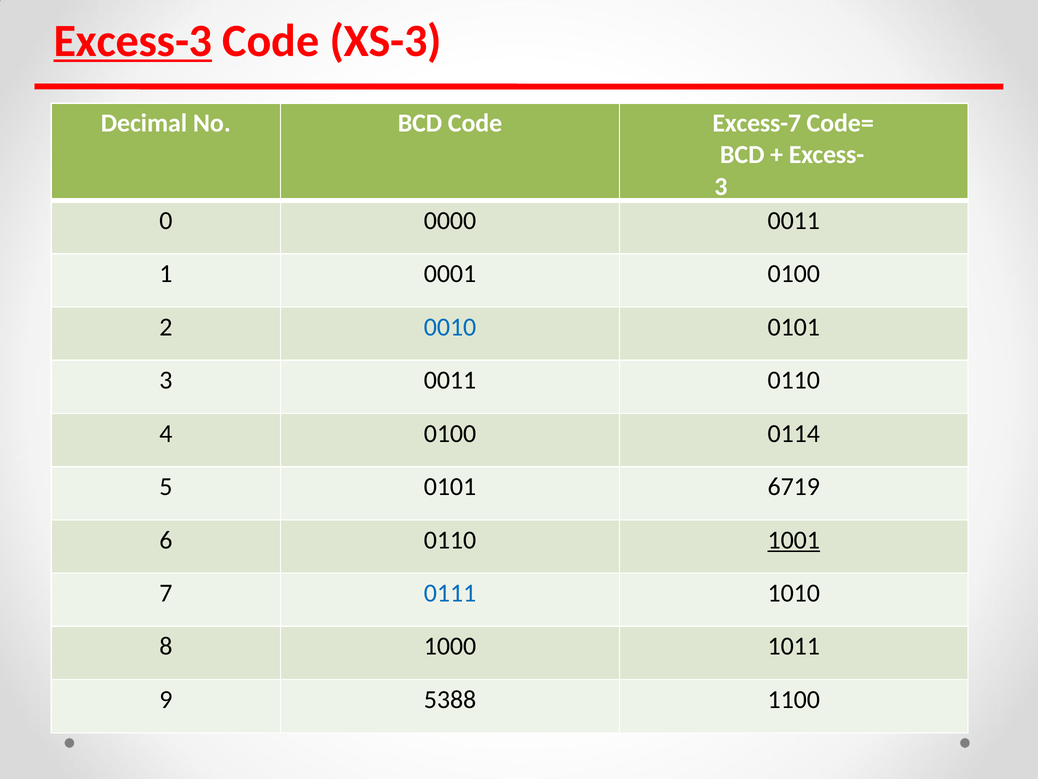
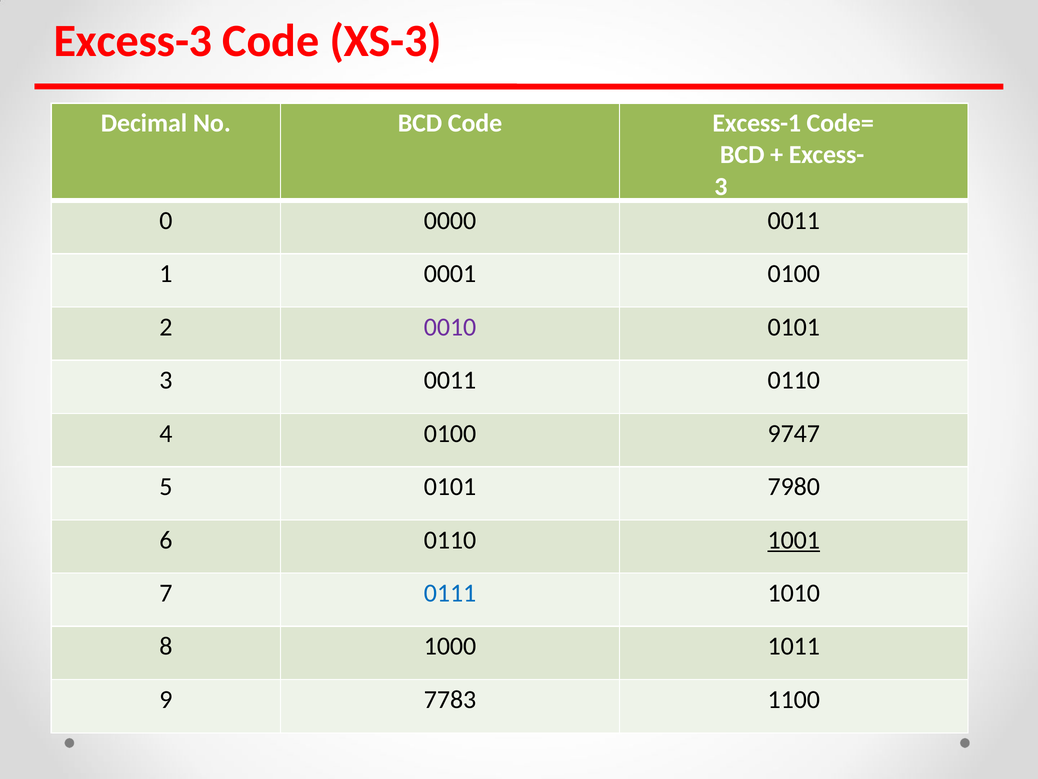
Excess-3 underline: present -> none
Excess-7: Excess-7 -> Excess-1
0010 colour: blue -> purple
0114: 0114 -> 9747
6719: 6719 -> 7980
5388: 5388 -> 7783
